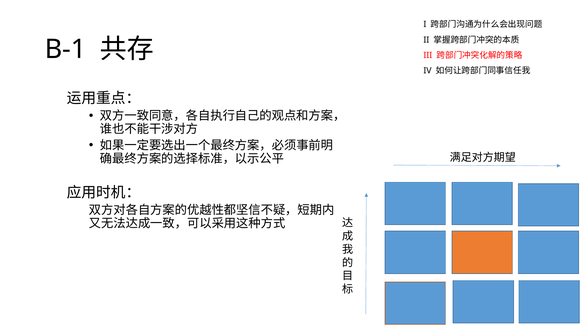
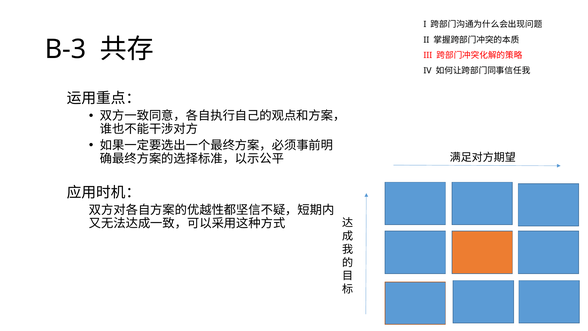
B-1: B-1 -> B-3
